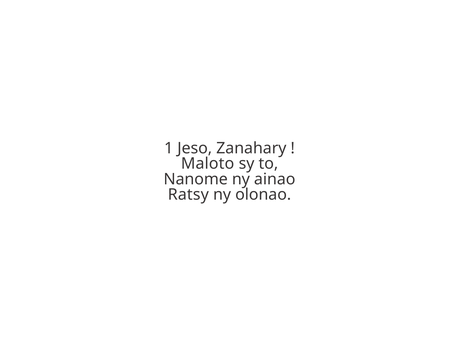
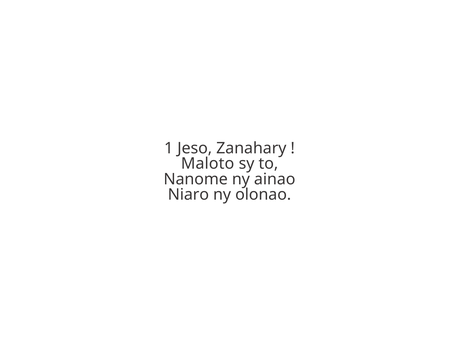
Ratsy: Ratsy -> Niaro
